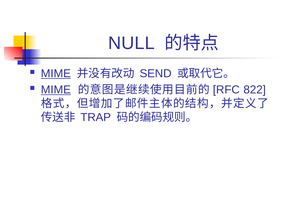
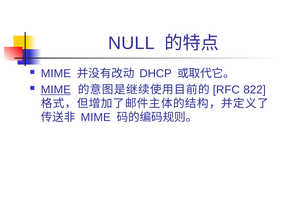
MIME at (56, 74) underline: present -> none
SEND: SEND -> DHCP
TRAP at (96, 117): TRAP -> MIME
